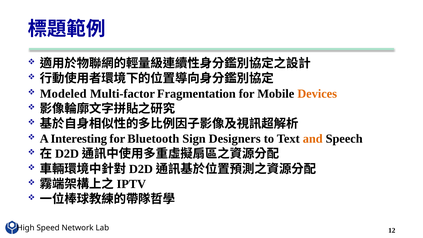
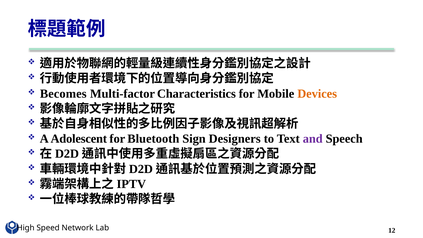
Modeled: Modeled -> Becomes
Fragmentation: Fragmentation -> Characteristics
Interesting: Interesting -> Adolescent
and colour: orange -> purple
